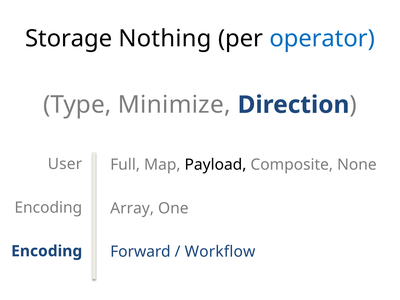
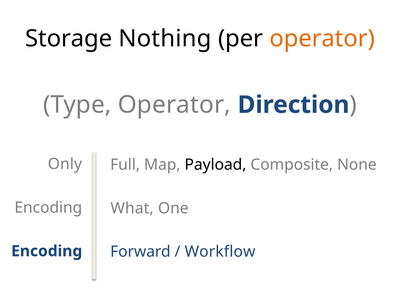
operator at (322, 39) colour: blue -> orange
Type Minimize: Minimize -> Operator
User: User -> Only
Array: Array -> What
